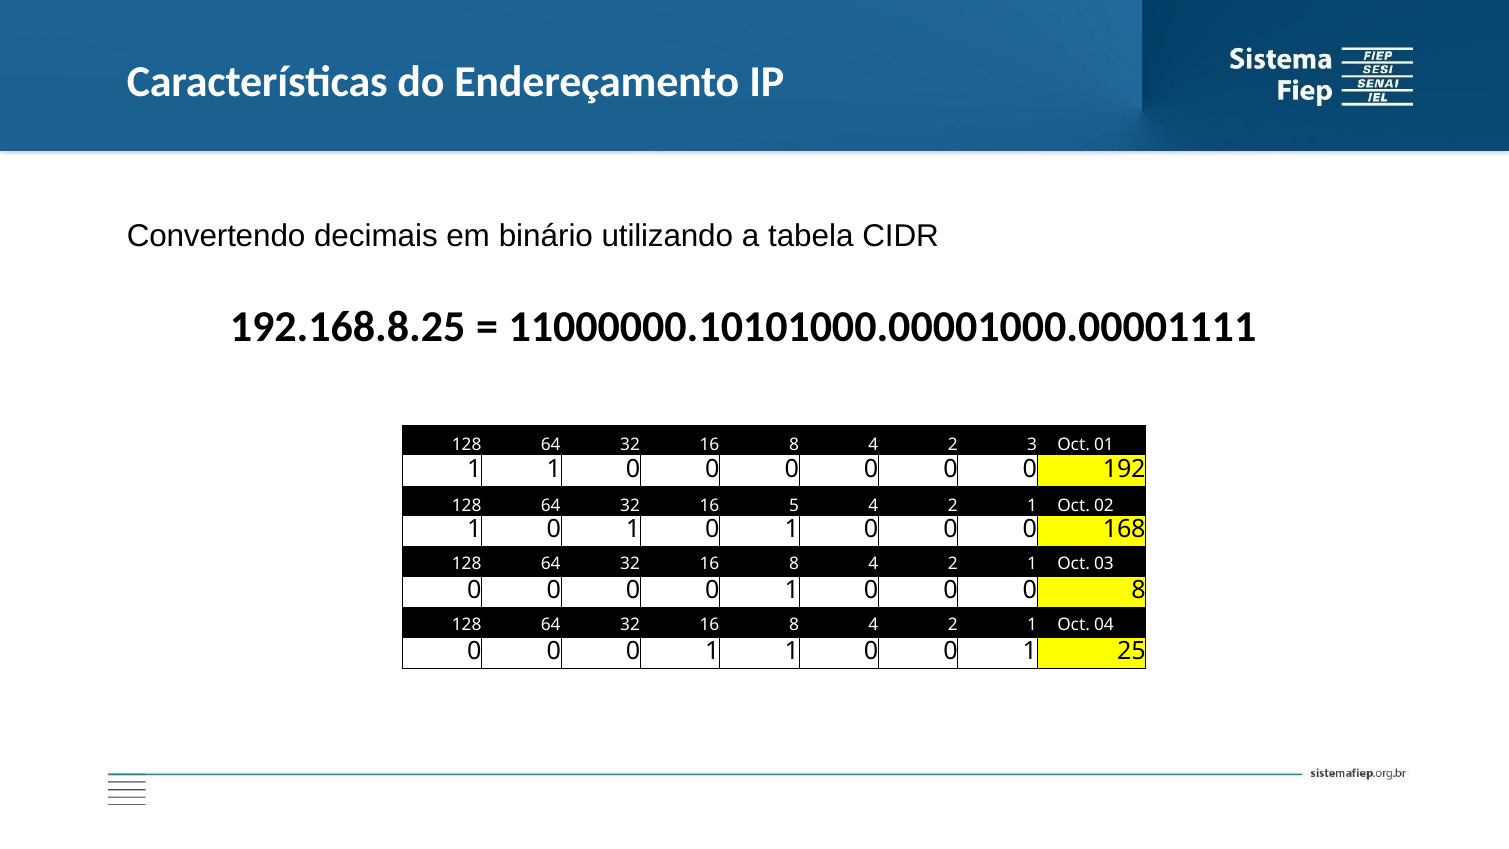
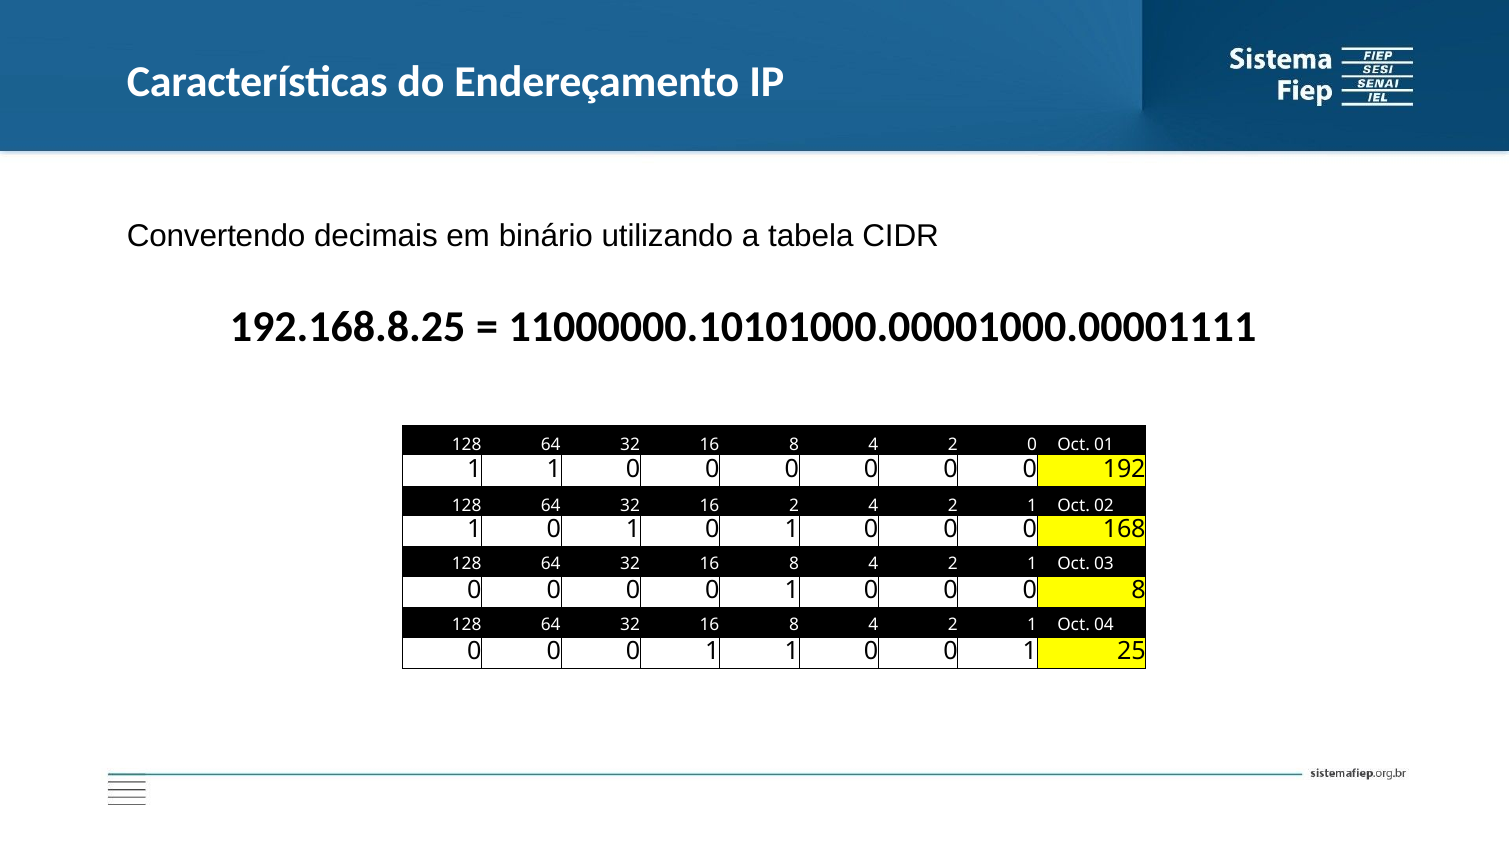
2 3: 3 -> 0
16 5: 5 -> 2
